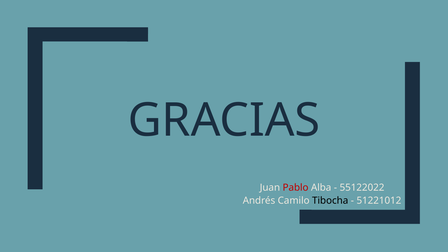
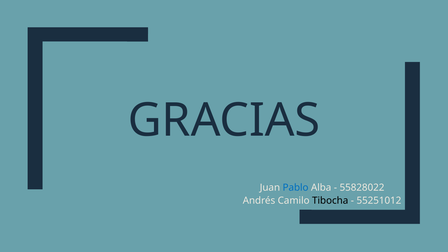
Pablo colour: red -> blue
55122022: 55122022 -> 55828022
51221012: 51221012 -> 55251012
